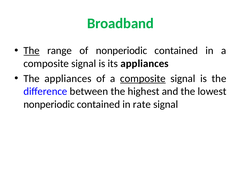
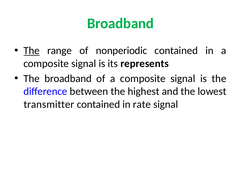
its appliances: appliances -> represents
The appliances: appliances -> broadband
composite at (143, 78) underline: present -> none
nonperiodic at (49, 104): nonperiodic -> transmitter
